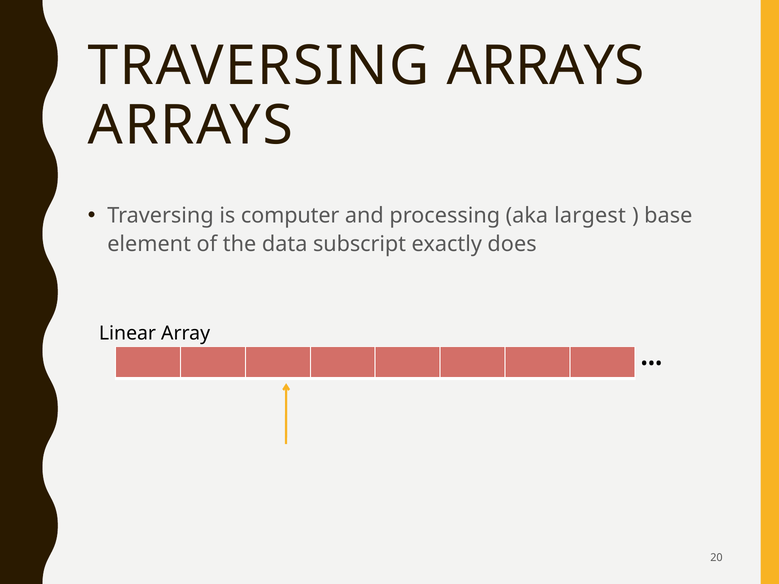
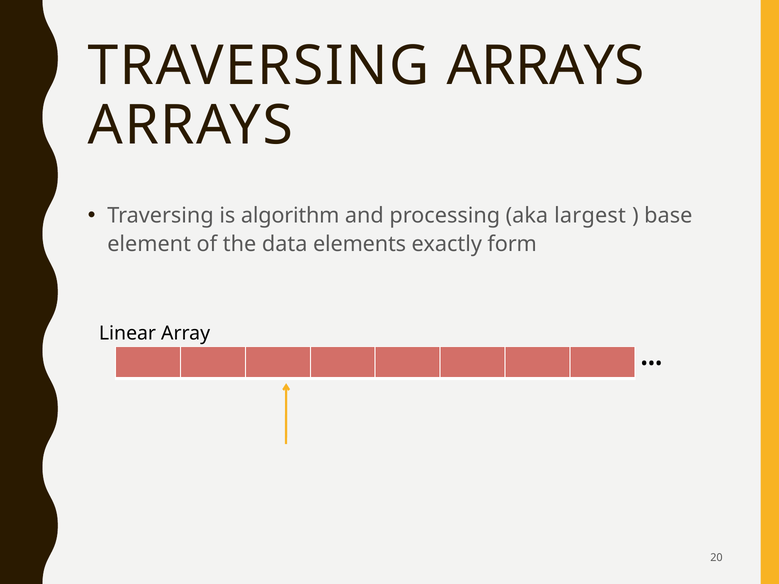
computer: computer -> algorithm
subscript: subscript -> elements
does: does -> form
